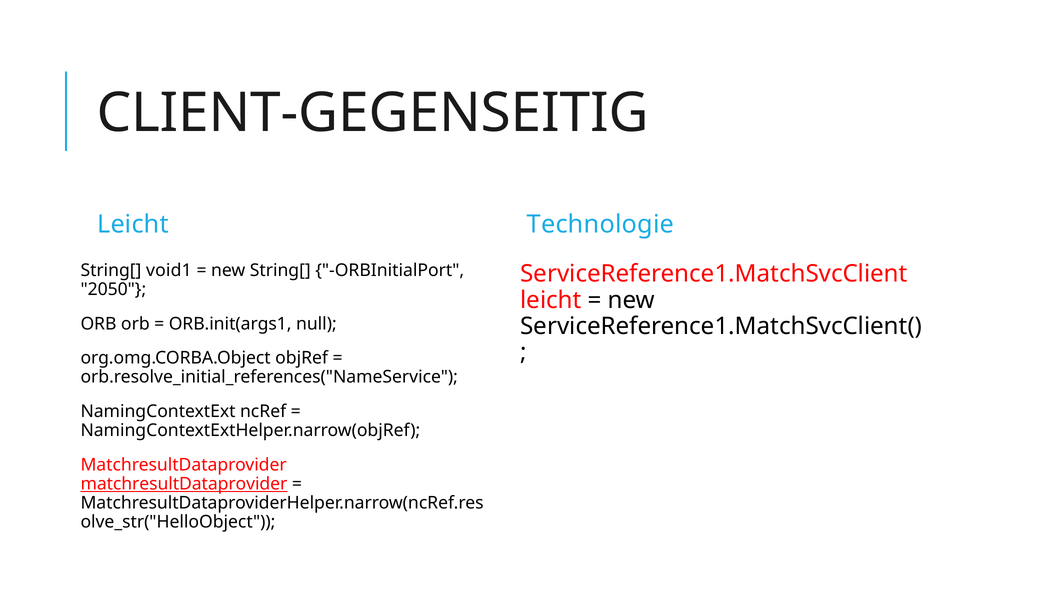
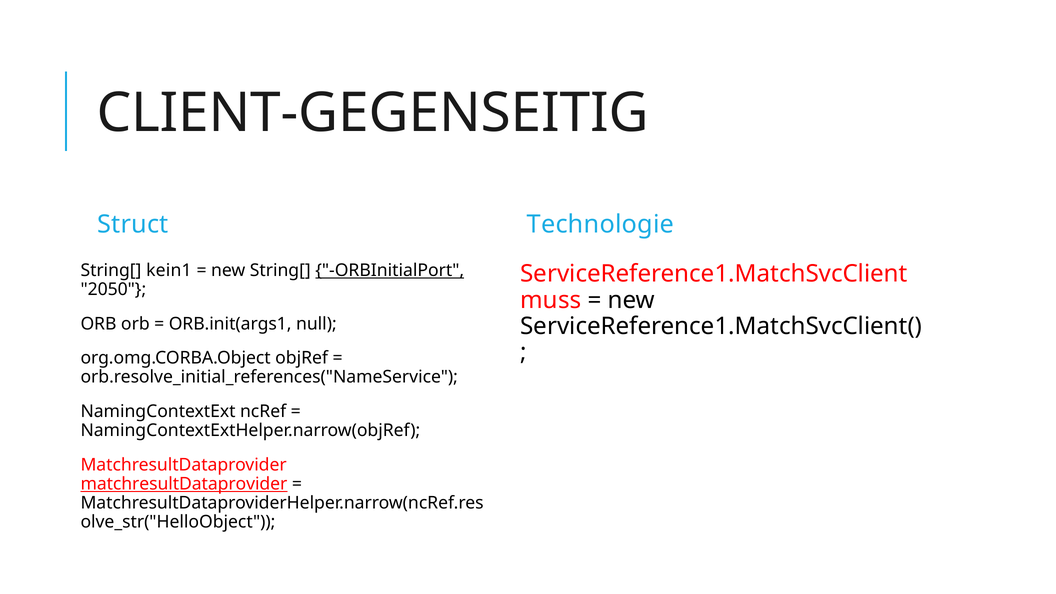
Leicht at (133, 224): Leicht -> Struct
void1: void1 -> kein1
ORBInitialPort underline: none -> present
leicht at (551, 300): leicht -> muss
